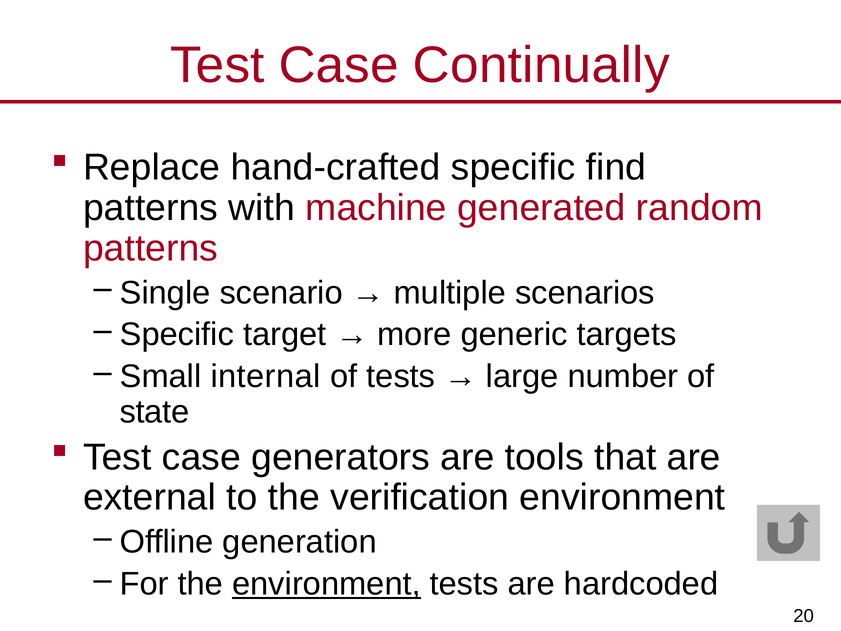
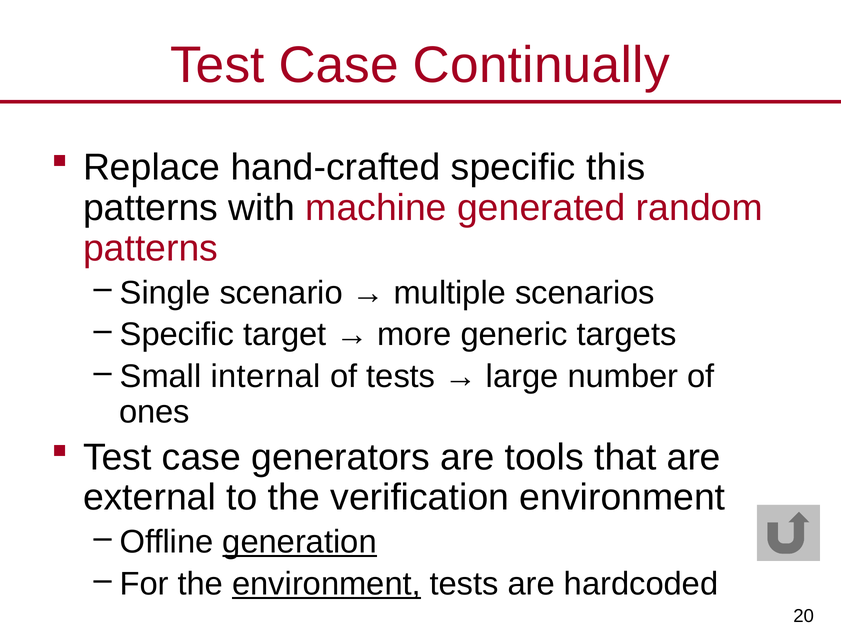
find: find -> this
state: state -> ones
generation underline: none -> present
